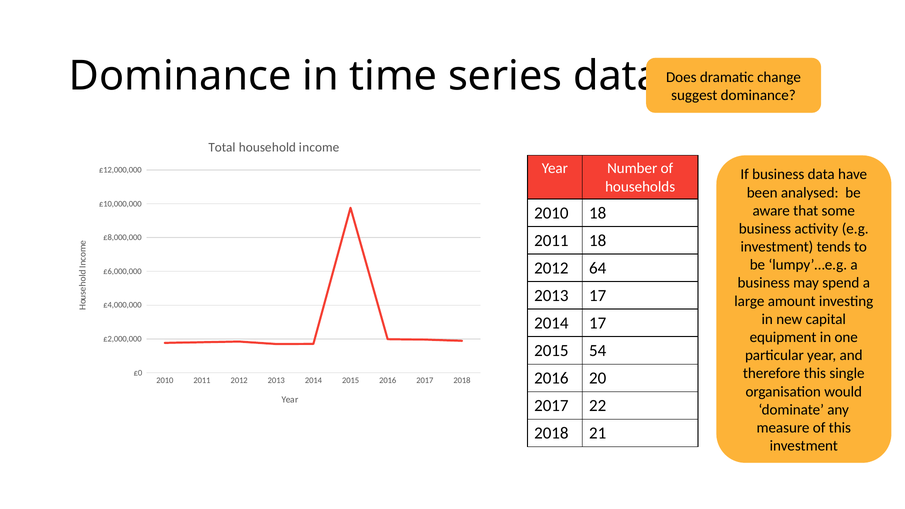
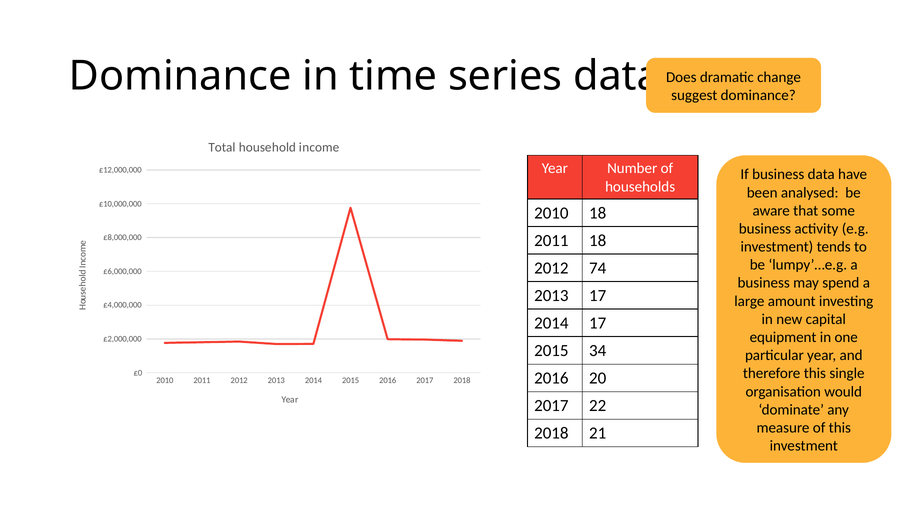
64: 64 -> 74
54: 54 -> 34
